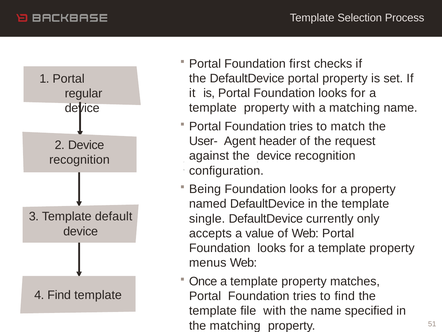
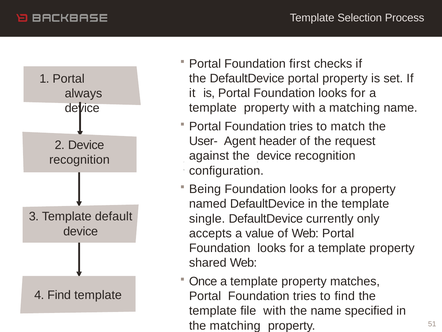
regular: regular -> always
menus: menus -> shared
